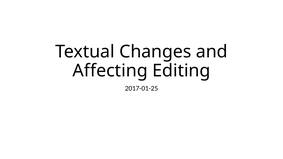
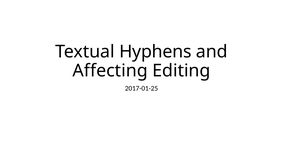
Changes: Changes -> Hyphens
